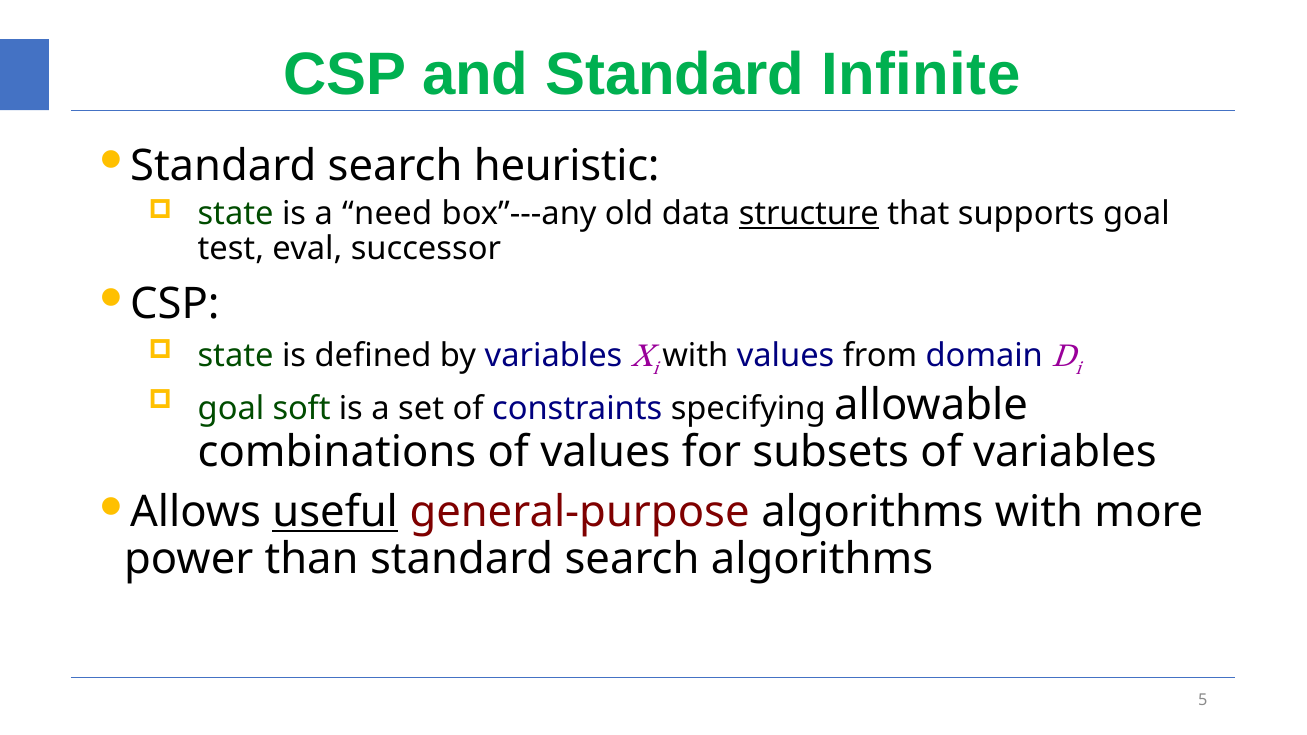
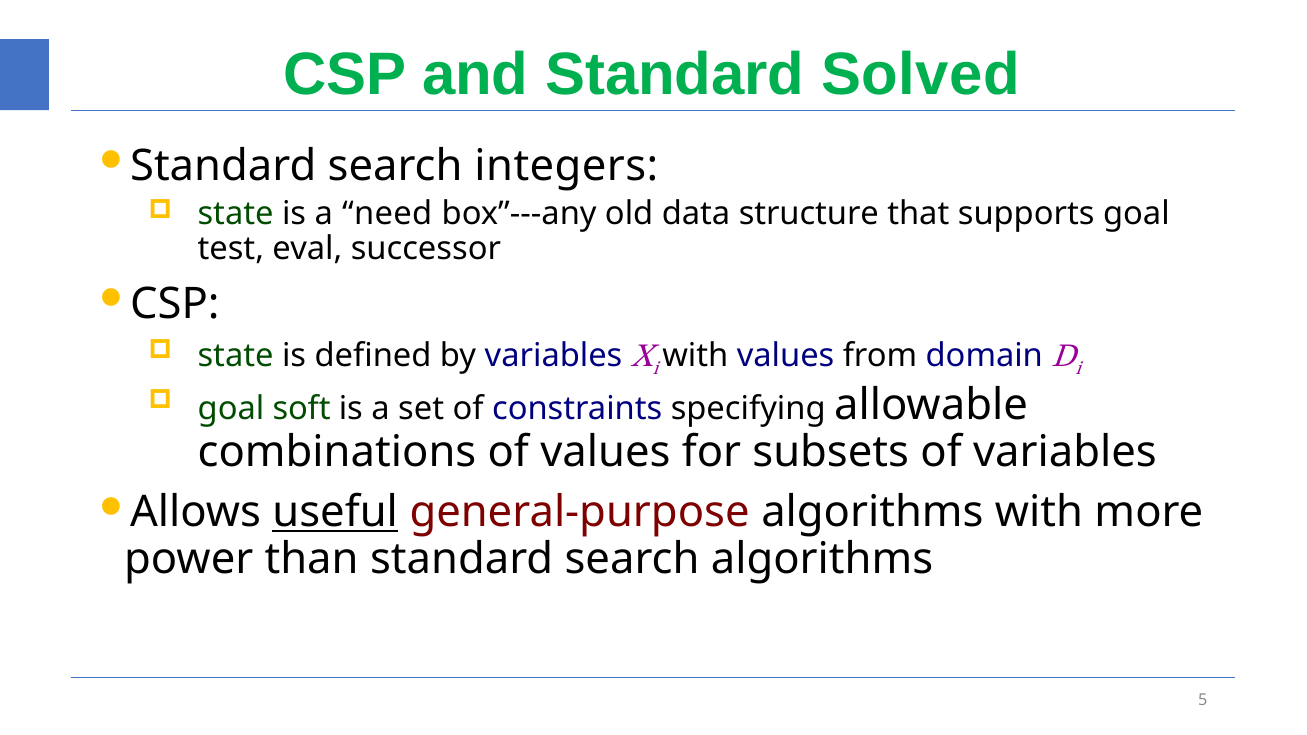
Infinite: Infinite -> Solved
heuristic: heuristic -> integers
structure underline: present -> none
